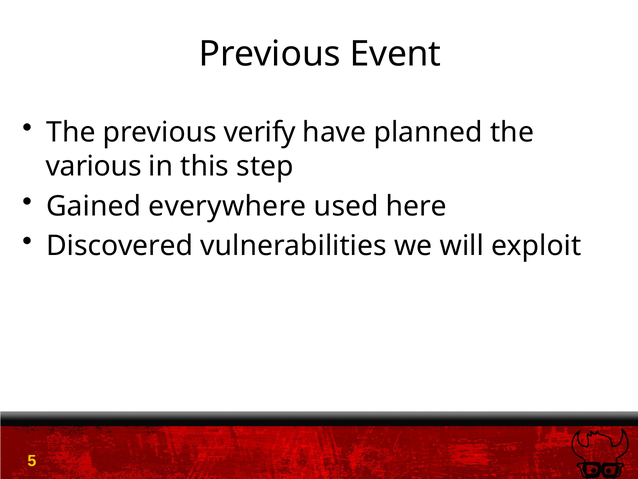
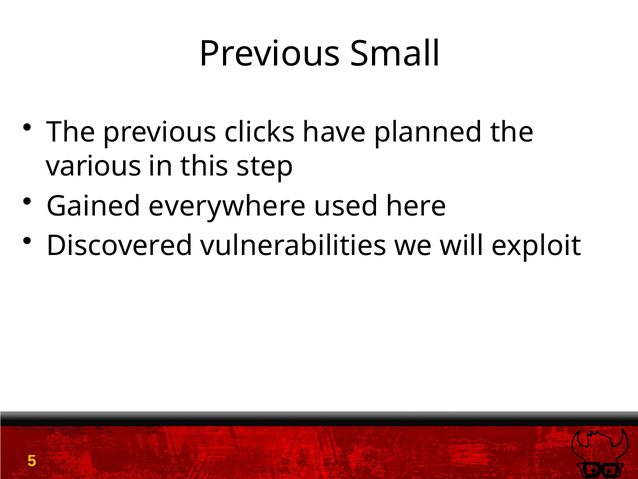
Event: Event -> Small
verify: verify -> clicks
